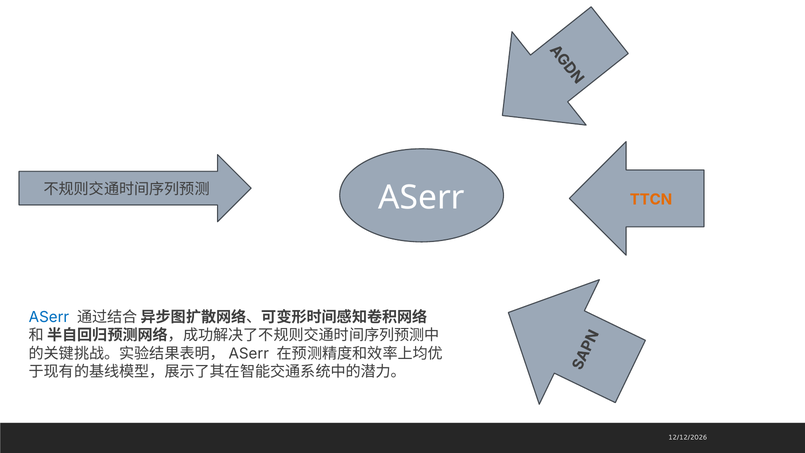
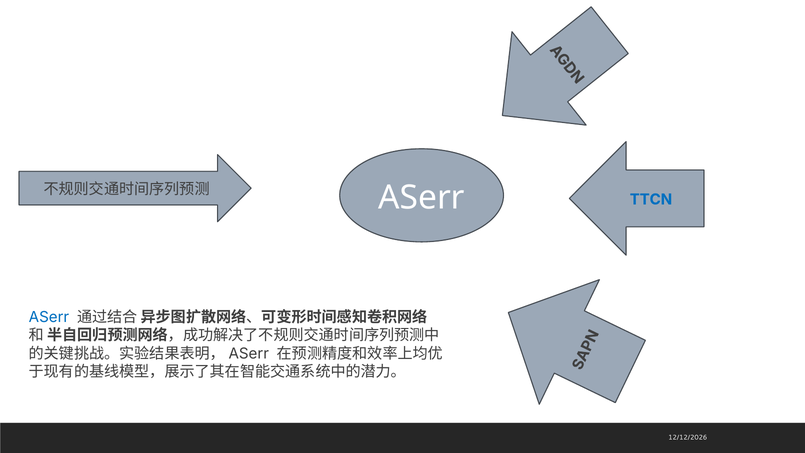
TTCN colour: orange -> blue
